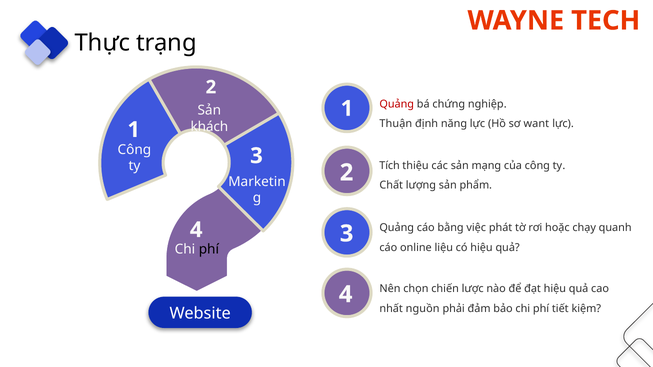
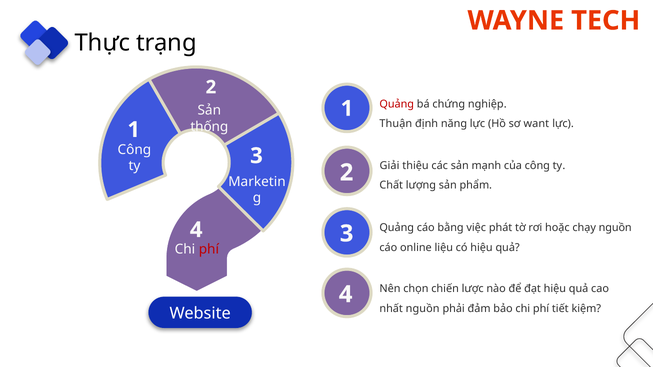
khách: khách -> thống
Tích: Tích -> Giải
mạng: mạng -> mạnh
chạy quanh: quanh -> nguồn
phí at (209, 250) colour: black -> red
